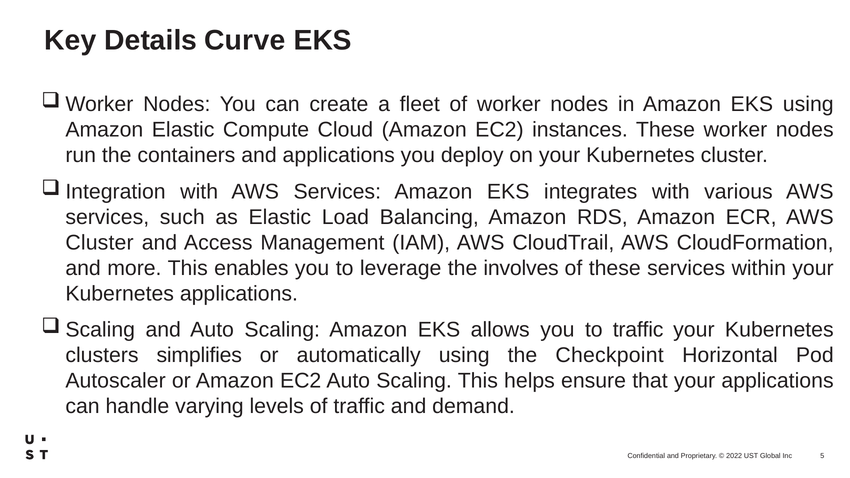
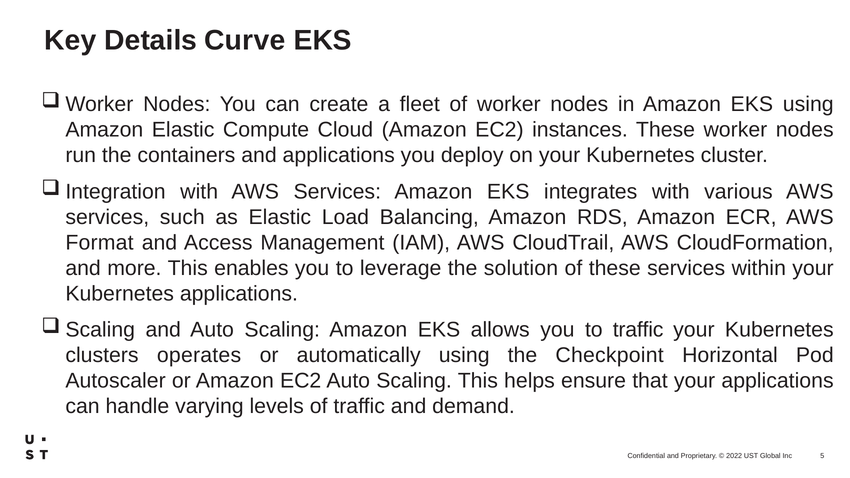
Cluster at (99, 243): Cluster -> Format
involves: involves -> solution
simplifies: simplifies -> operates
